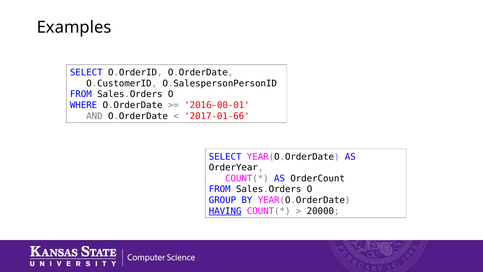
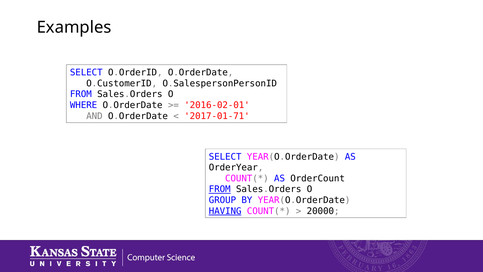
2016-00-01: 2016-00-01 -> 2016-02-01
2017-01-66: 2017-01-66 -> 2017-01-71
FROM at (220, 189) underline: none -> present
